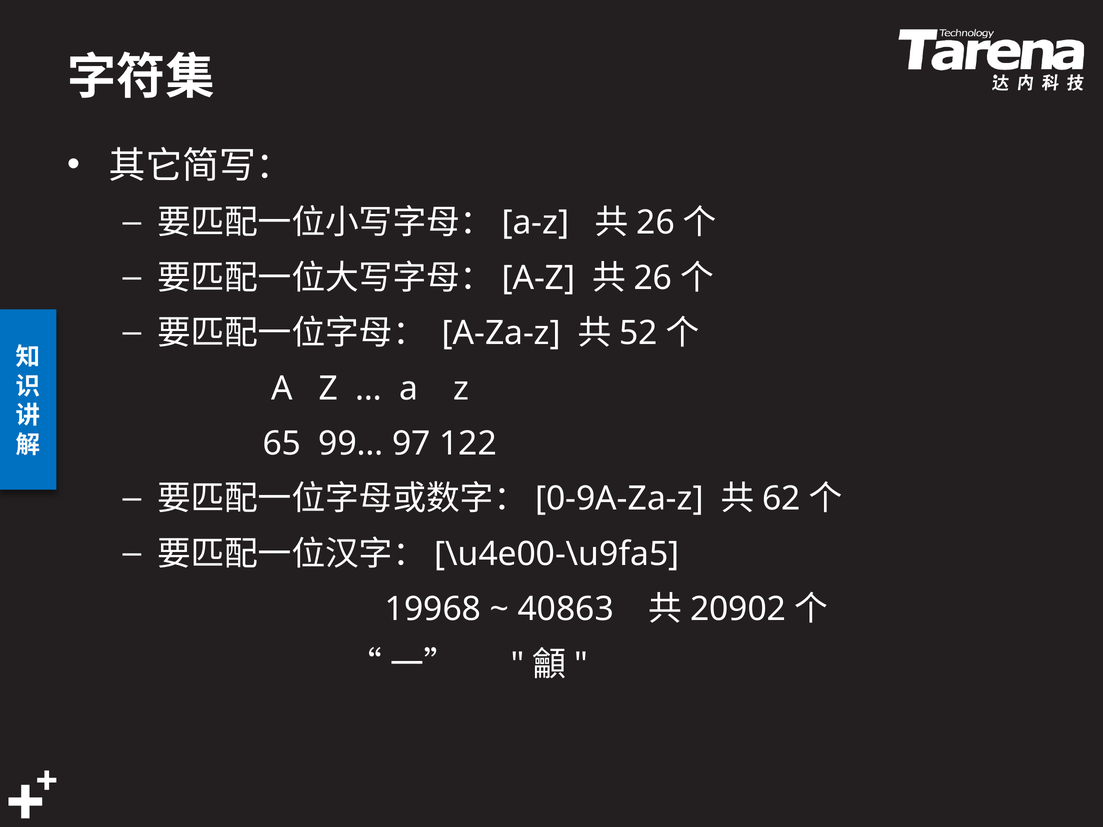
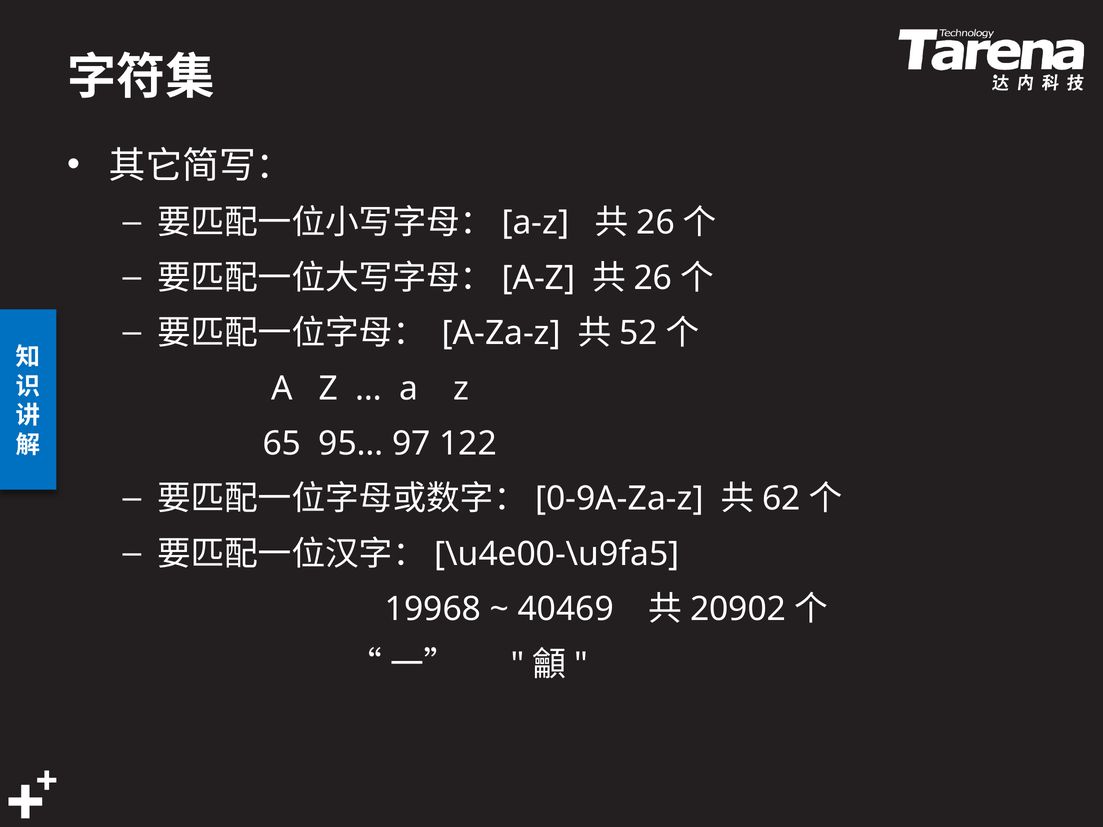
99…: 99… -> 95…
40863: 40863 -> 40469
